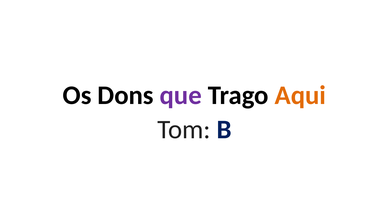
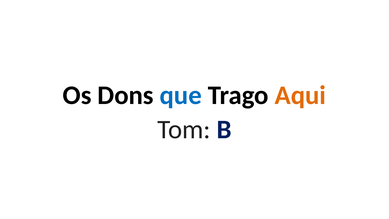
que colour: purple -> blue
